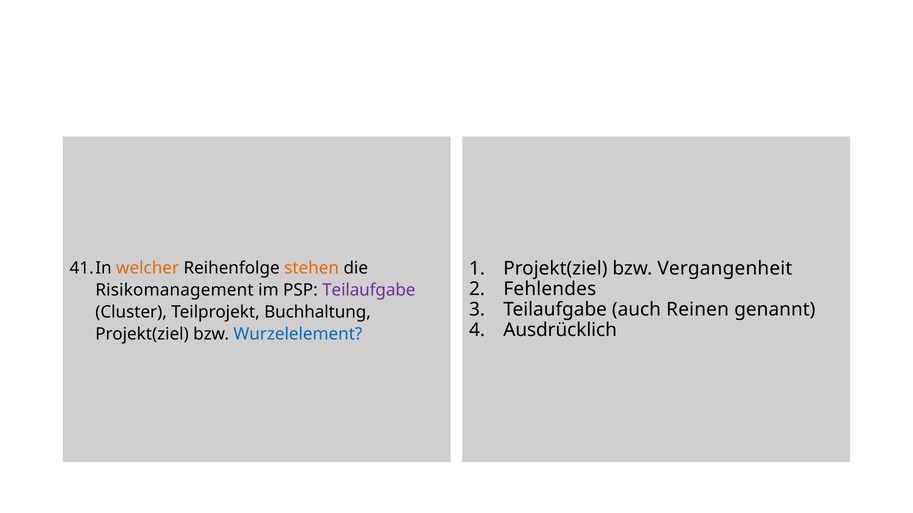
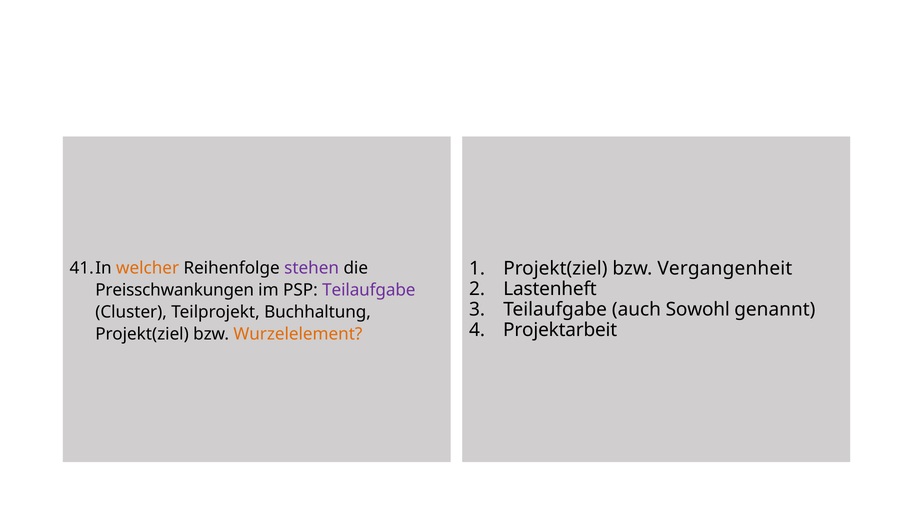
stehen colour: orange -> purple
Fehlendes: Fehlendes -> Lastenheft
Risikomanagement: Risikomanagement -> Preisschwankungen
Reinen: Reinen -> Sowohl
Ausdrücklich: Ausdrücklich -> Projektarbeit
Wurzelelement colour: blue -> orange
